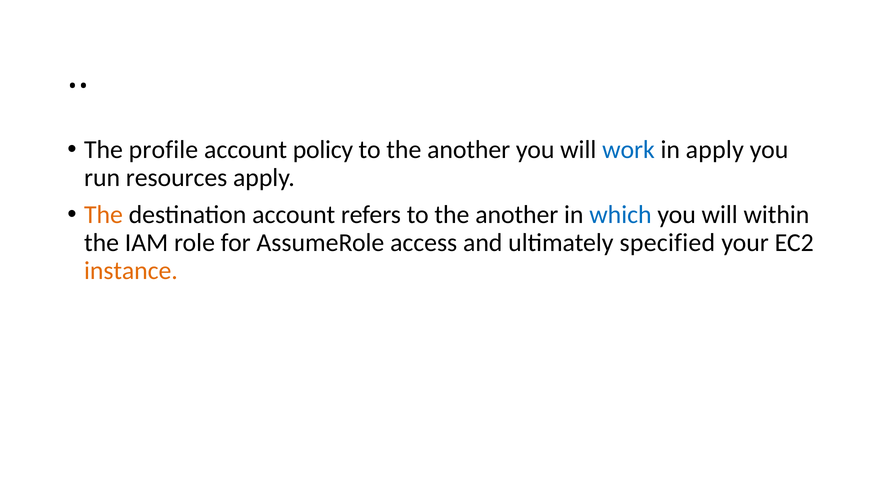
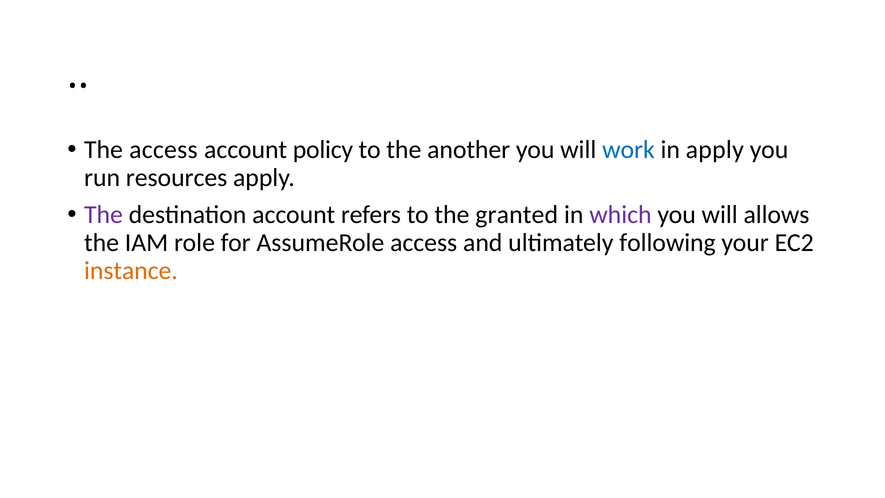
The profile: profile -> access
The at (104, 215) colour: orange -> purple
refers to the another: another -> granted
which colour: blue -> purple
within: within -> allows
specified: specified -> following
